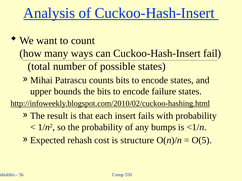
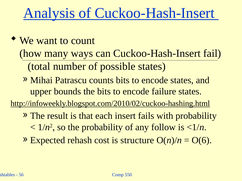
bumps: bumps -> follow
O(5: O(5 -> O(6
